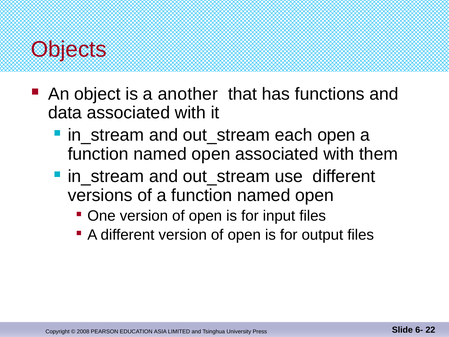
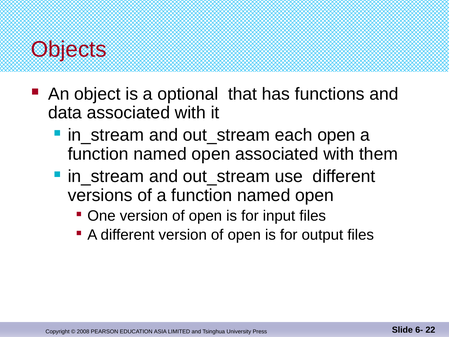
another: another -> optional
